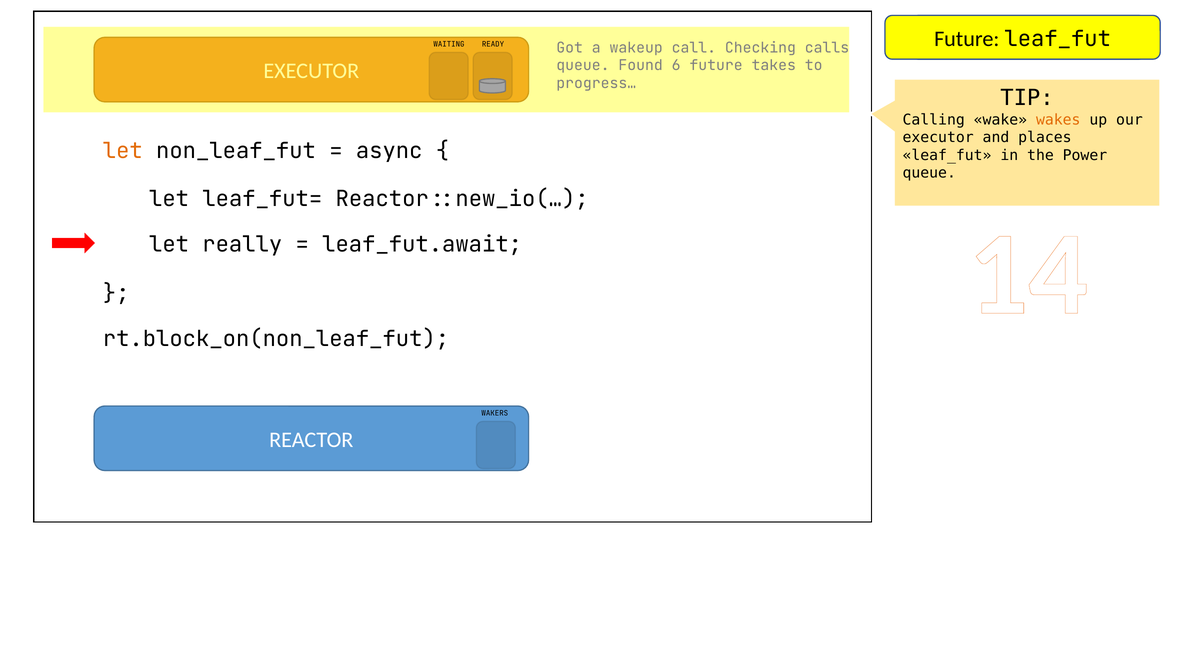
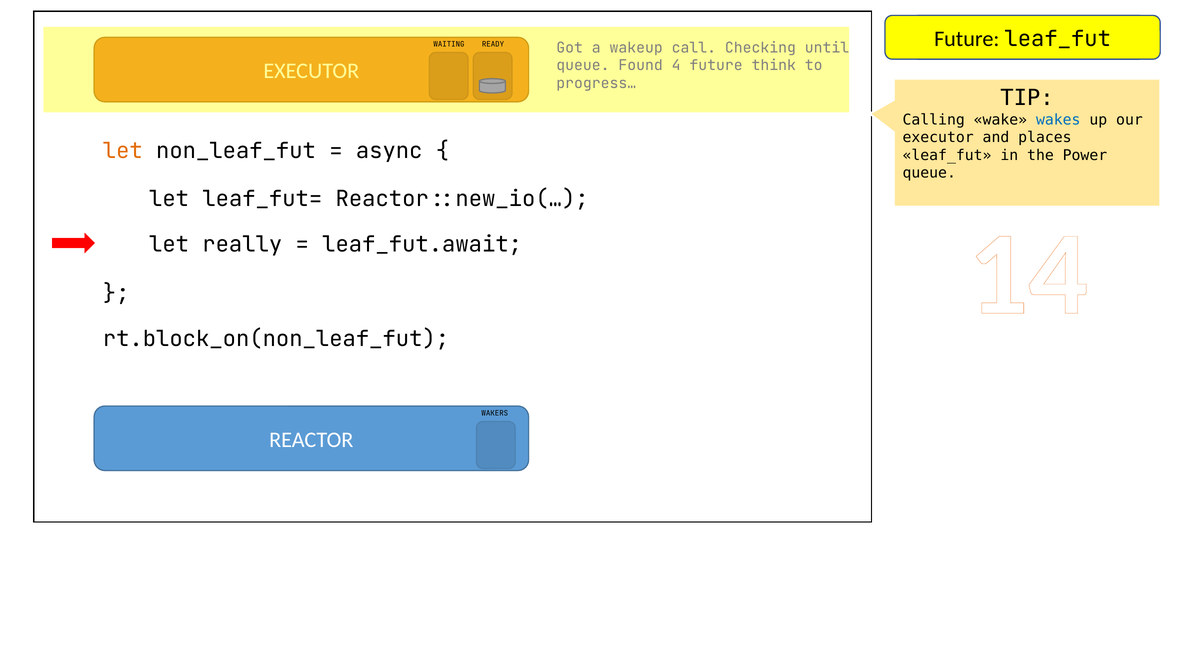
calls: calls -> until
6: 6 -> 4
takes: takes -> think
wakes colour: orange -> blue
